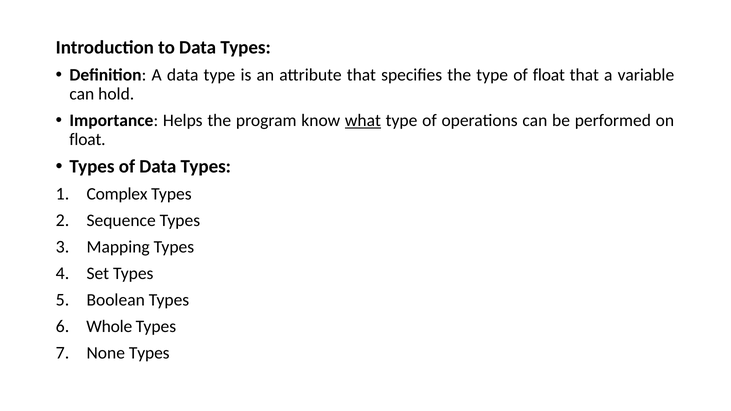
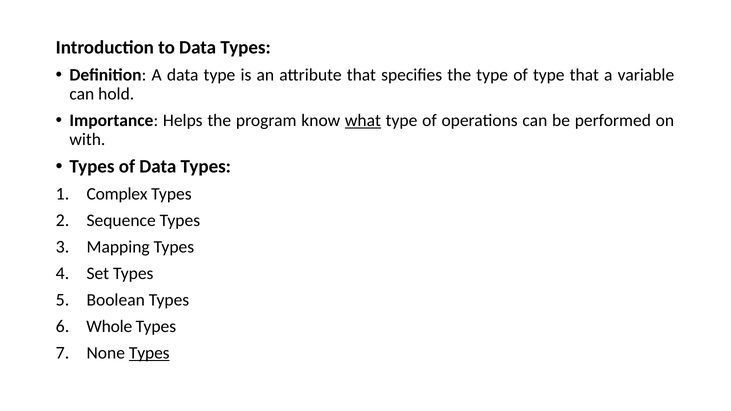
of float: float -> type
float at (87, 139): float -> with
Types at (149, 353) underline: none -> present
